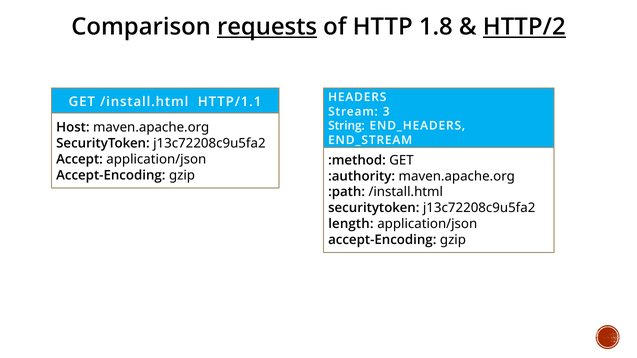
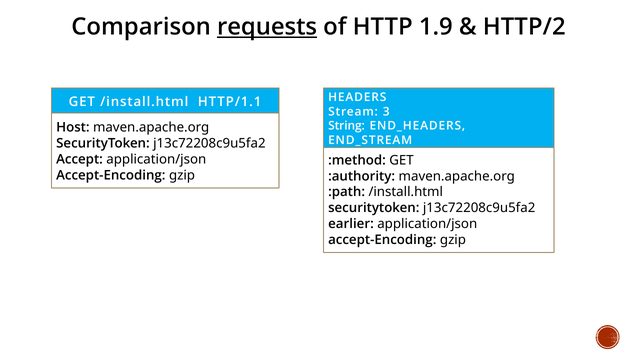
1.8: 1.8 -> 1.9
HTTP/2 underline: present -> none
length: length -> earlier
